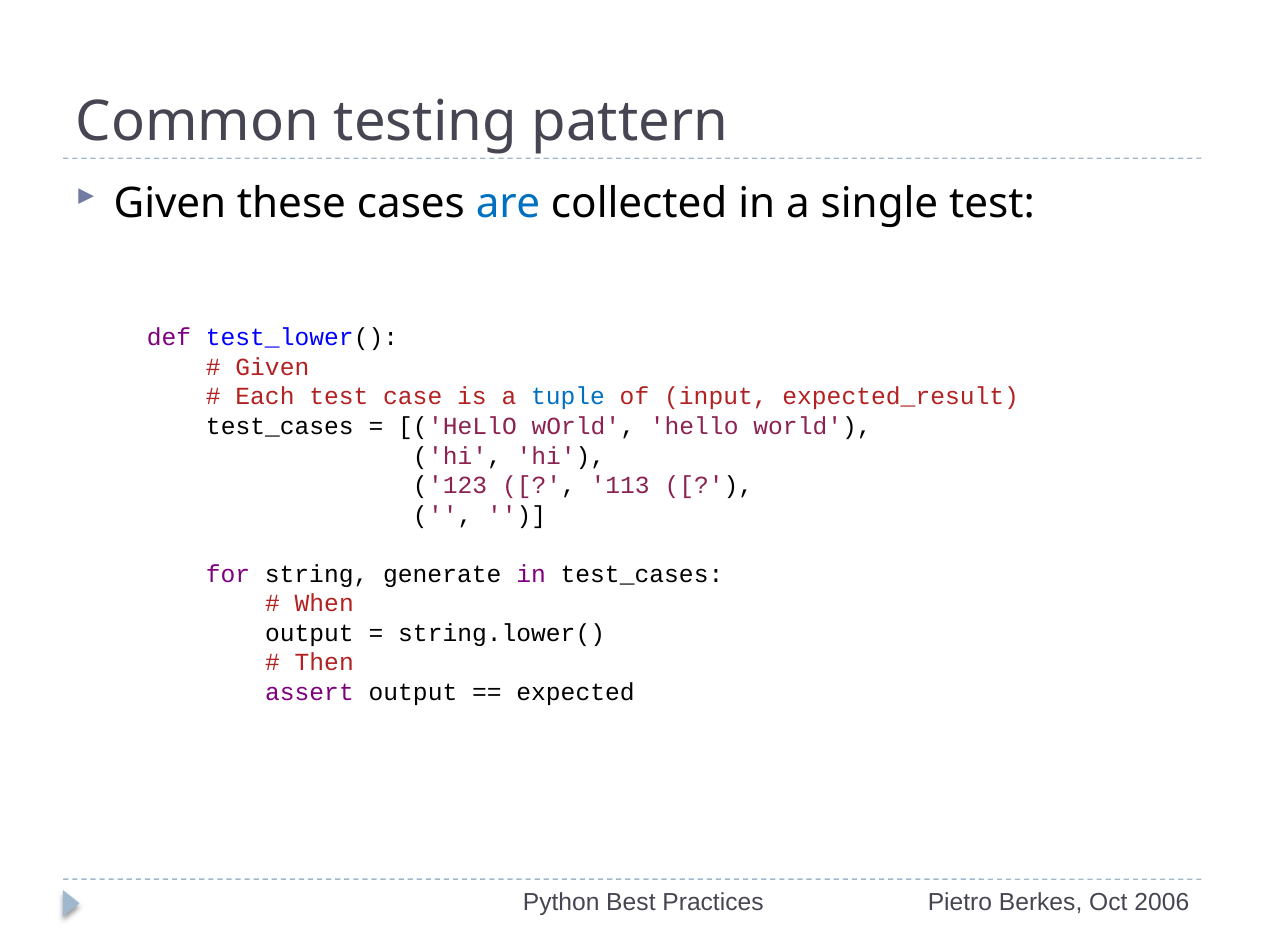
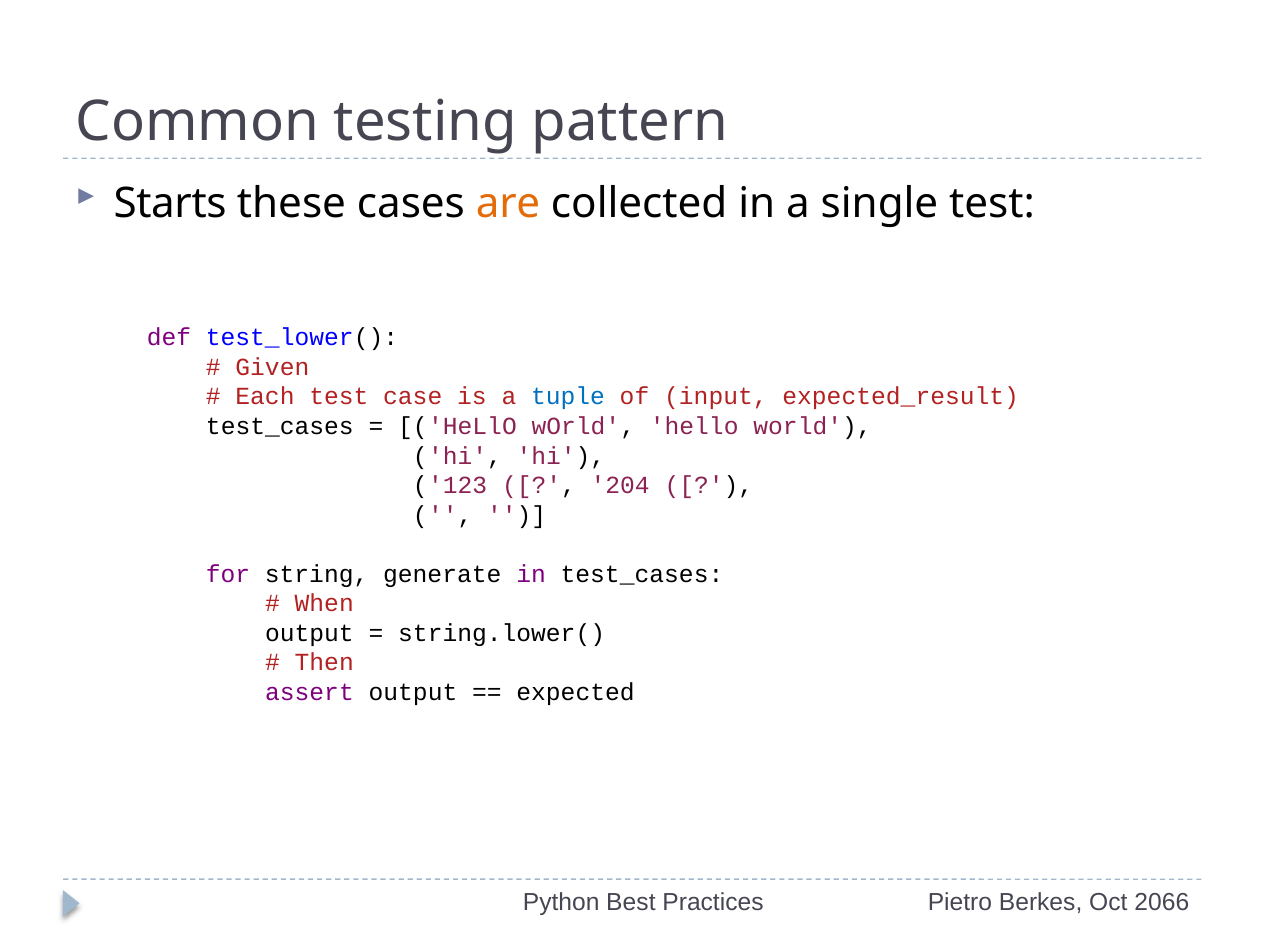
Given at (170, 203): Given -> Starts
are colour: blue -> orange
113: 113 -> 204
2006: 2006 -> 2066
